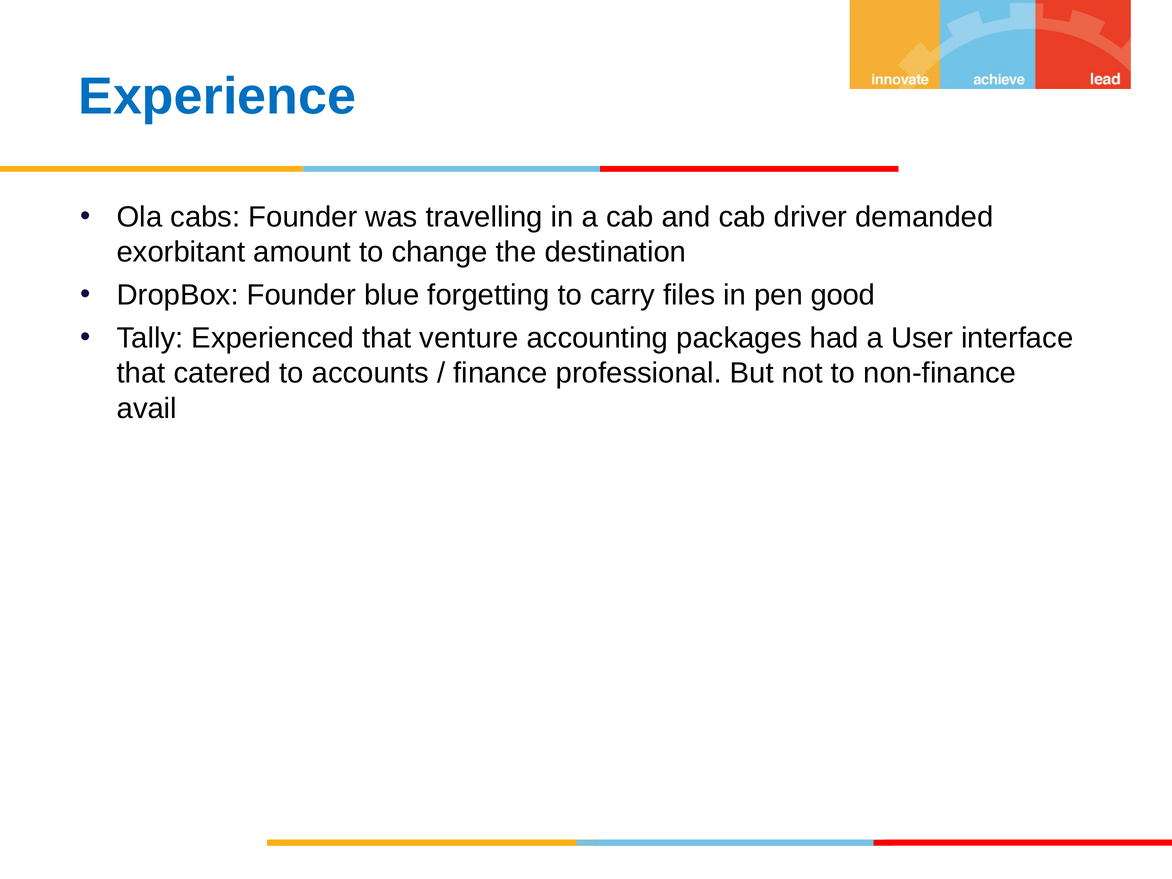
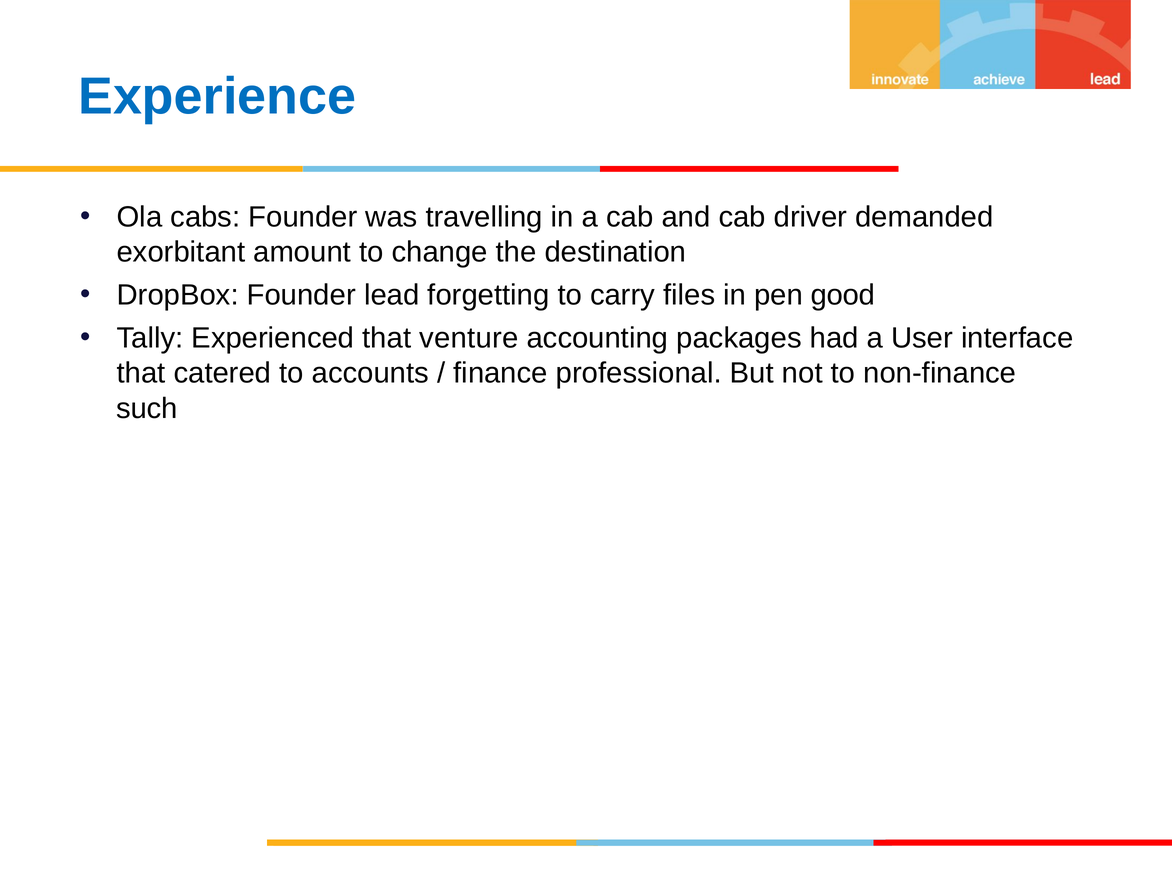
blue: blue -> lead
avail: avail -> such
